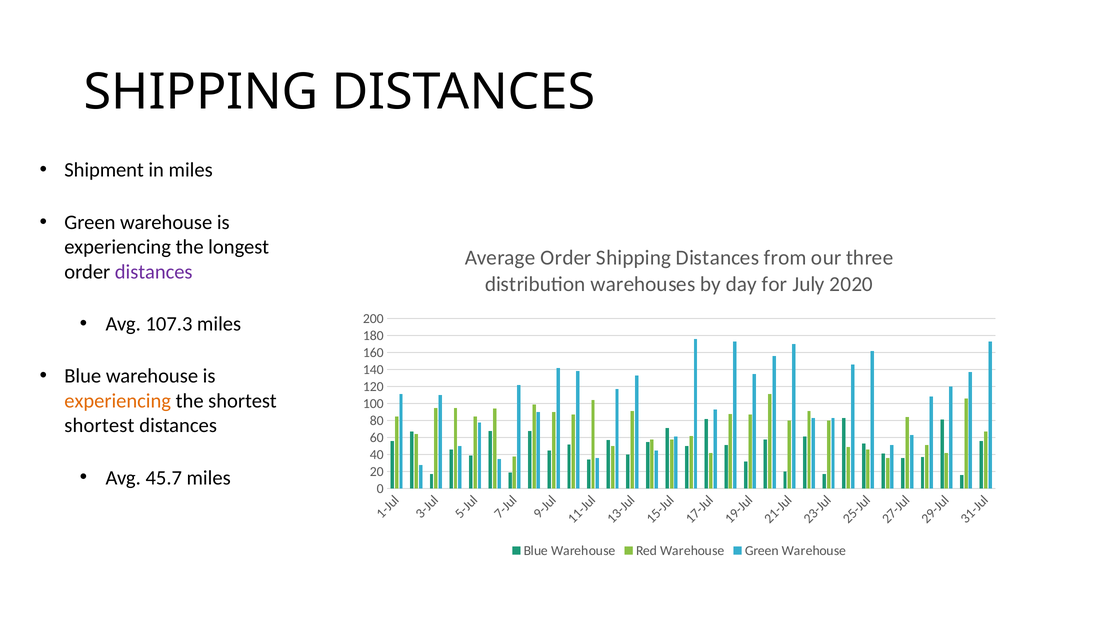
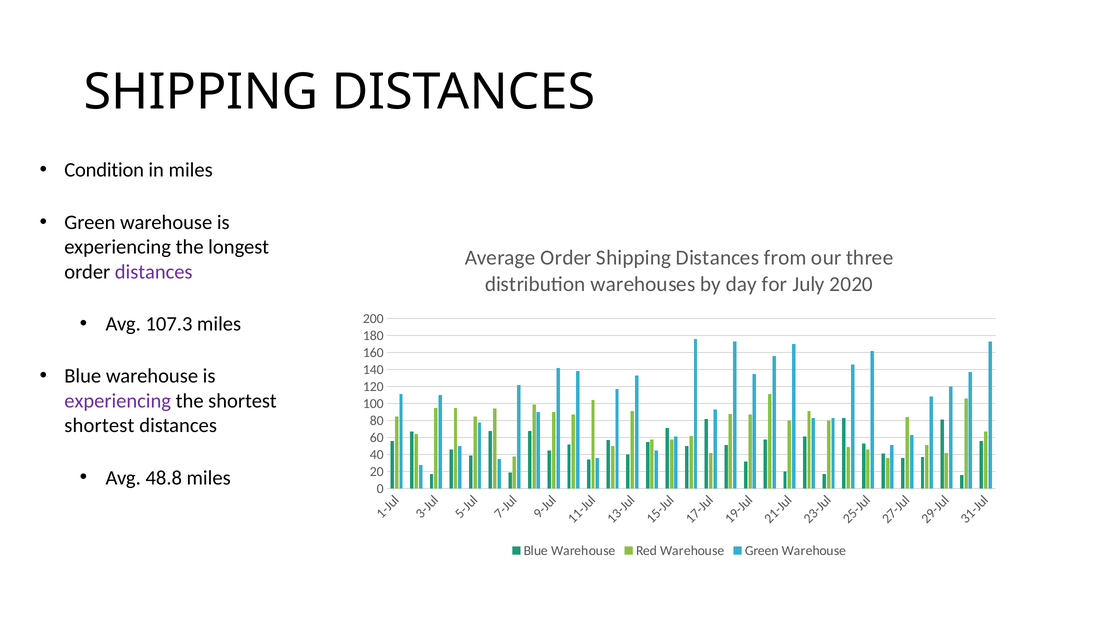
Shipment: Shipment -> Condition
experiencing at (118, 401) colour: orange -> purple
45.7: 45.7 -> 48.8
